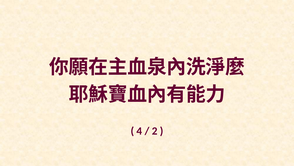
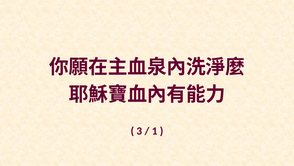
4: 4 -> 3
2: 2 -> 1
